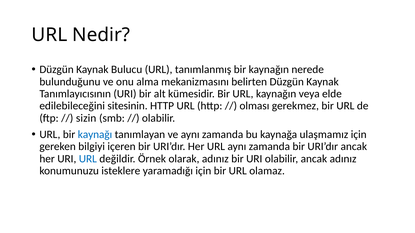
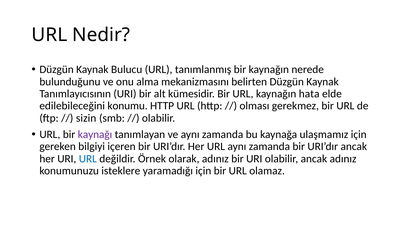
veya: veya -> hata
sitesinin: sitesinin -> konumu
kaynağı colour: blue -> purple
